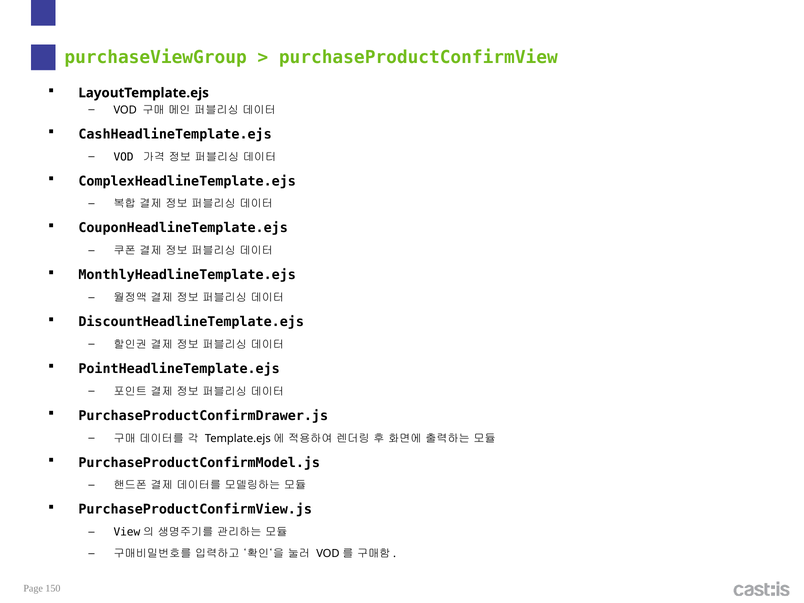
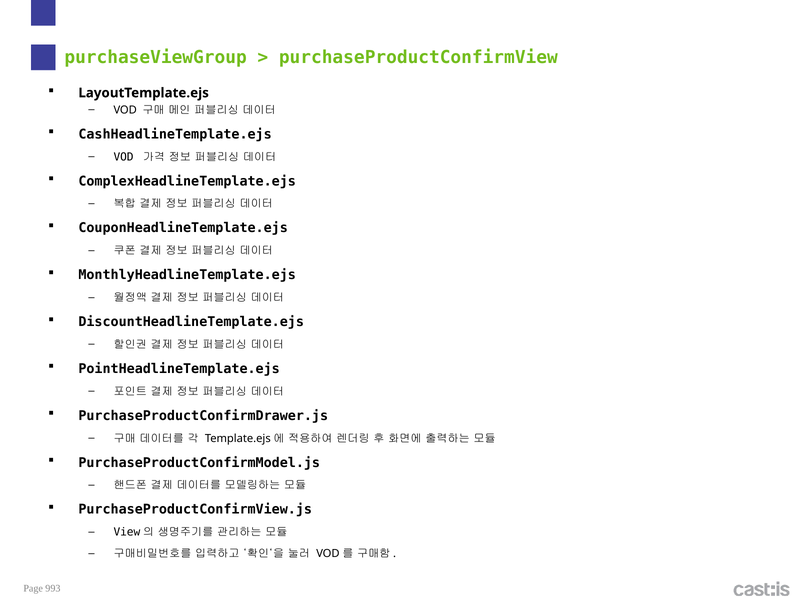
150: 150 -> 993
